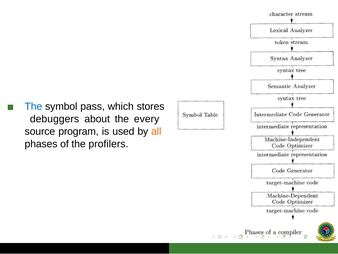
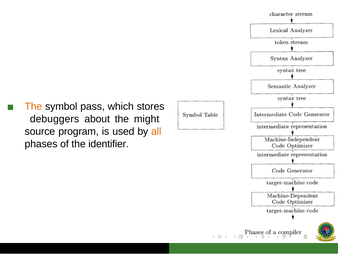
The at (33, 106) colour: blue -> orange
every: every -> might
profilers: profilers -> identifier
